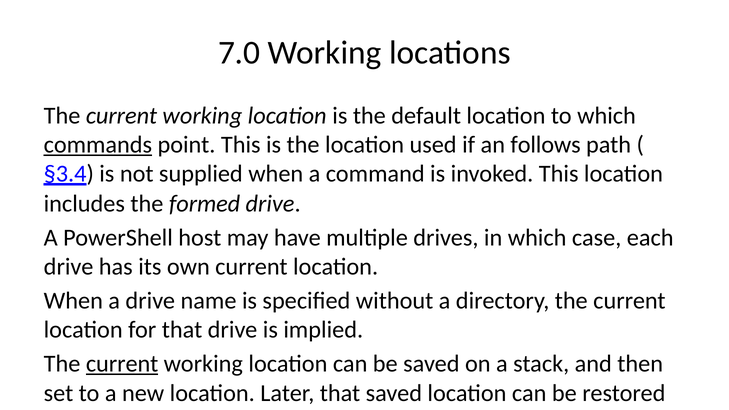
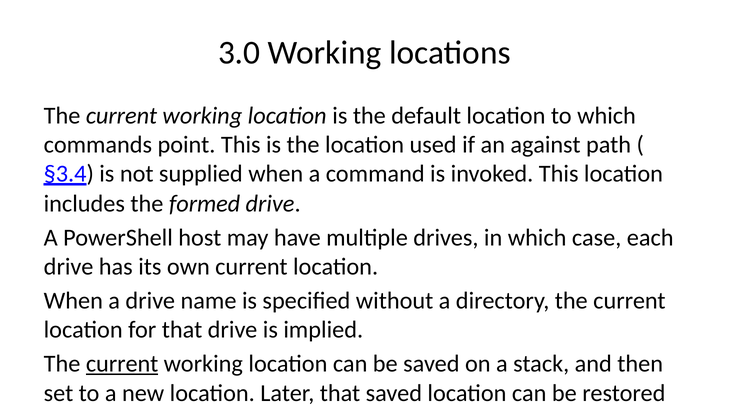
7.0: 7.0 -> 3.0
commands underline: present -> none
follows: follows -> against
